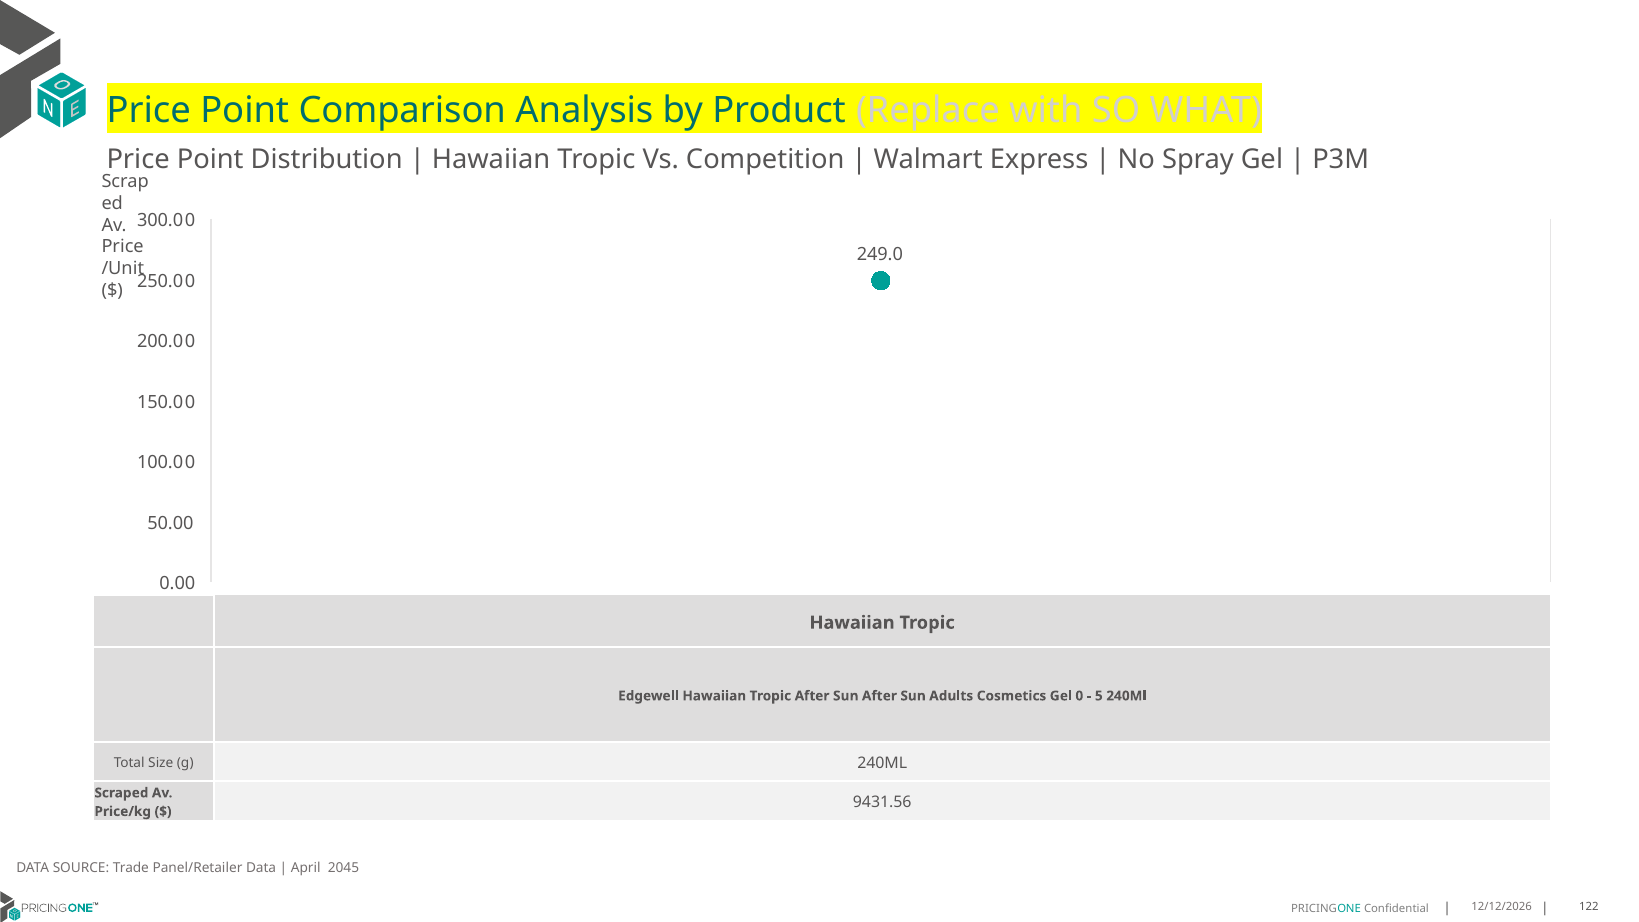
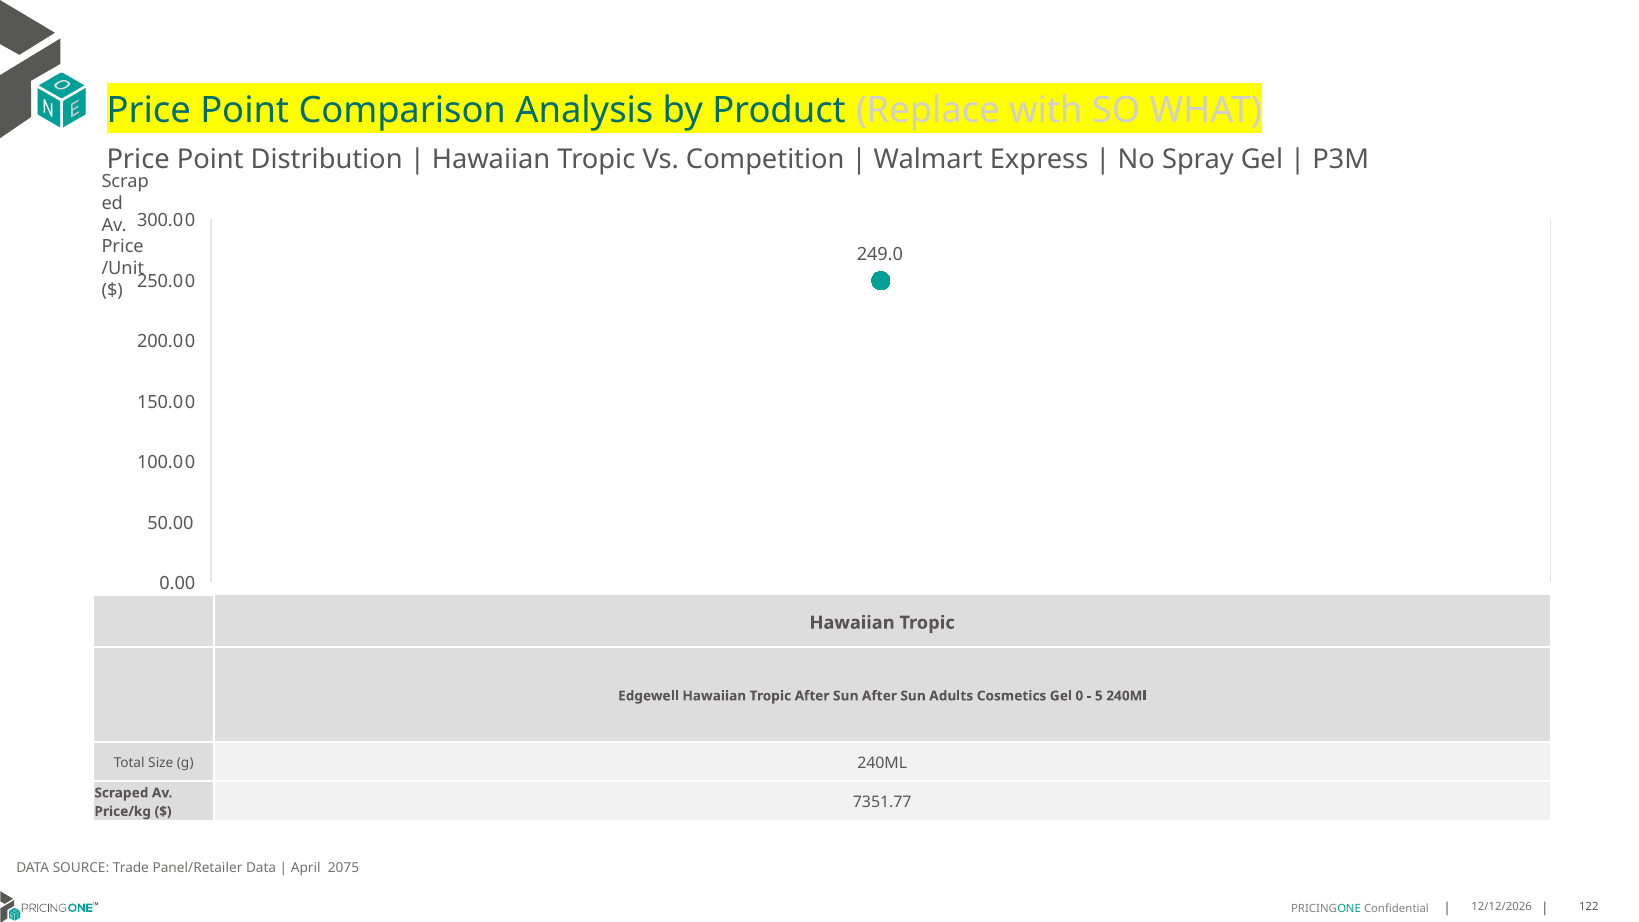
9431.56: 9431.56 -> 7351.77
2045: 2045 -> 2075
